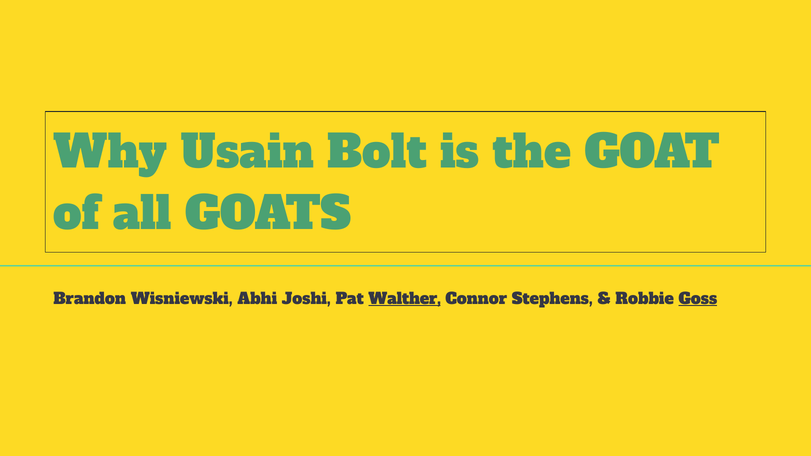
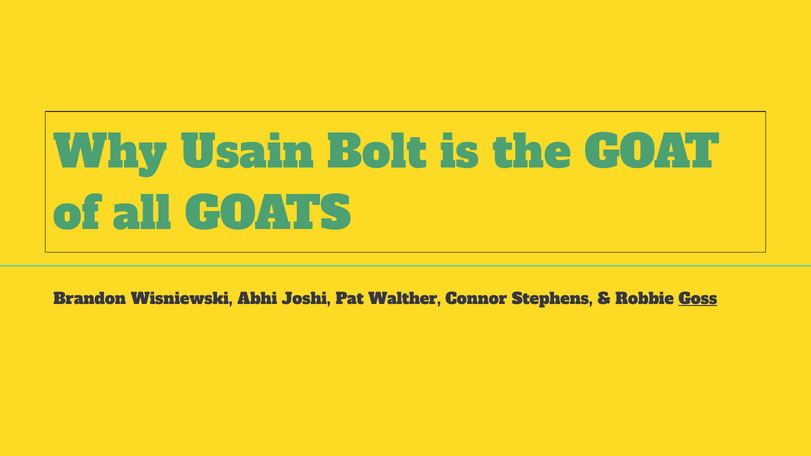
Walther underline: present -> none
